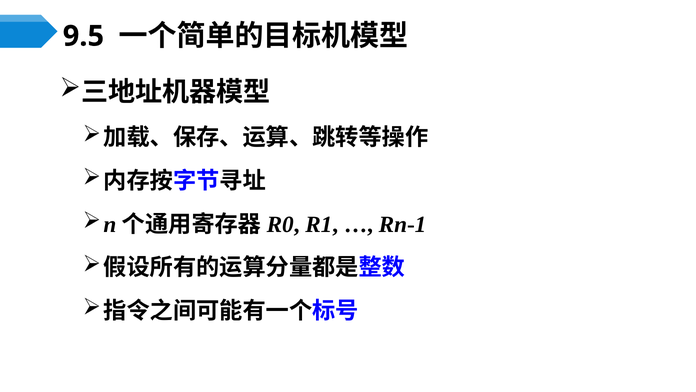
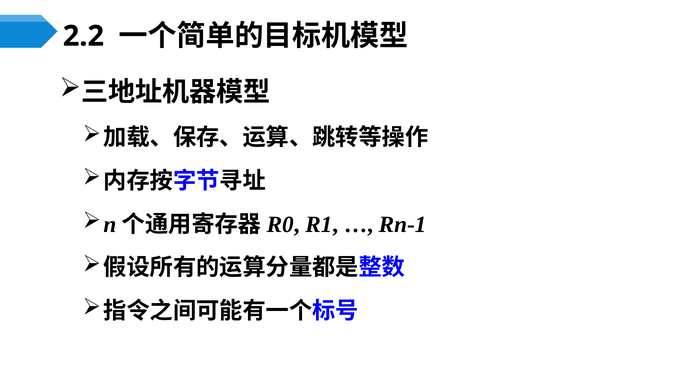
9.5: 9.5 -> 2.2
